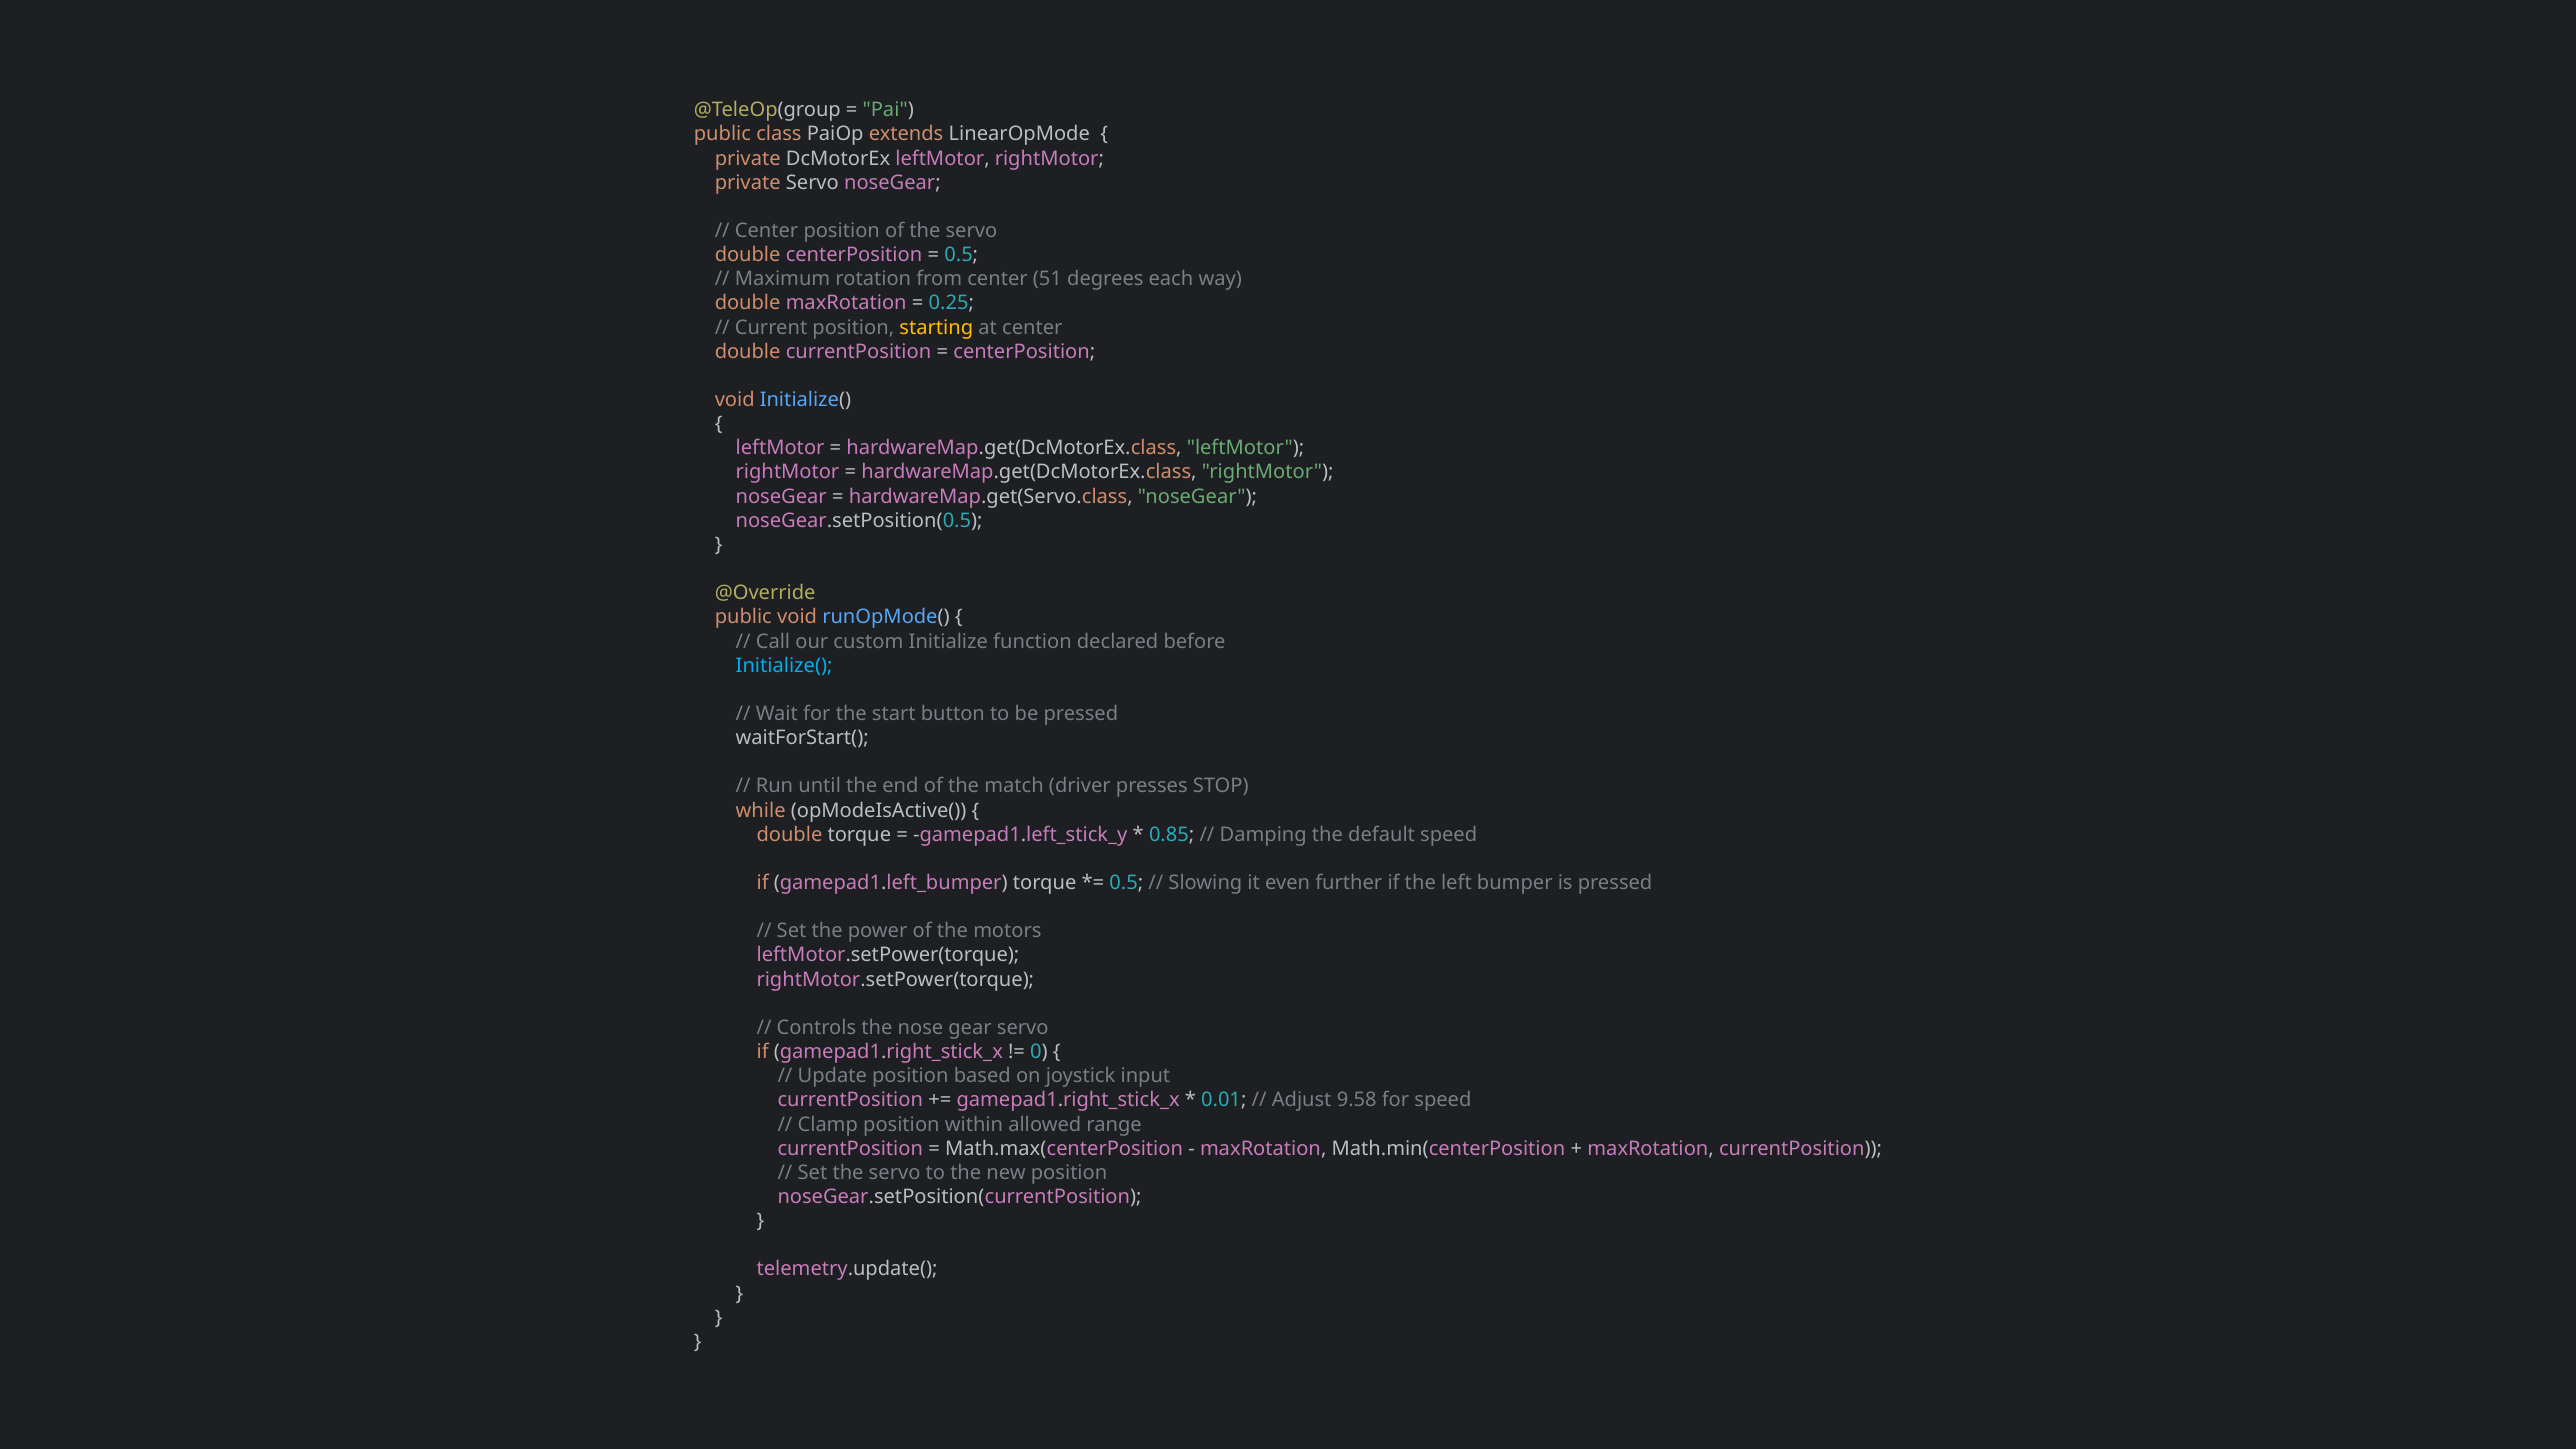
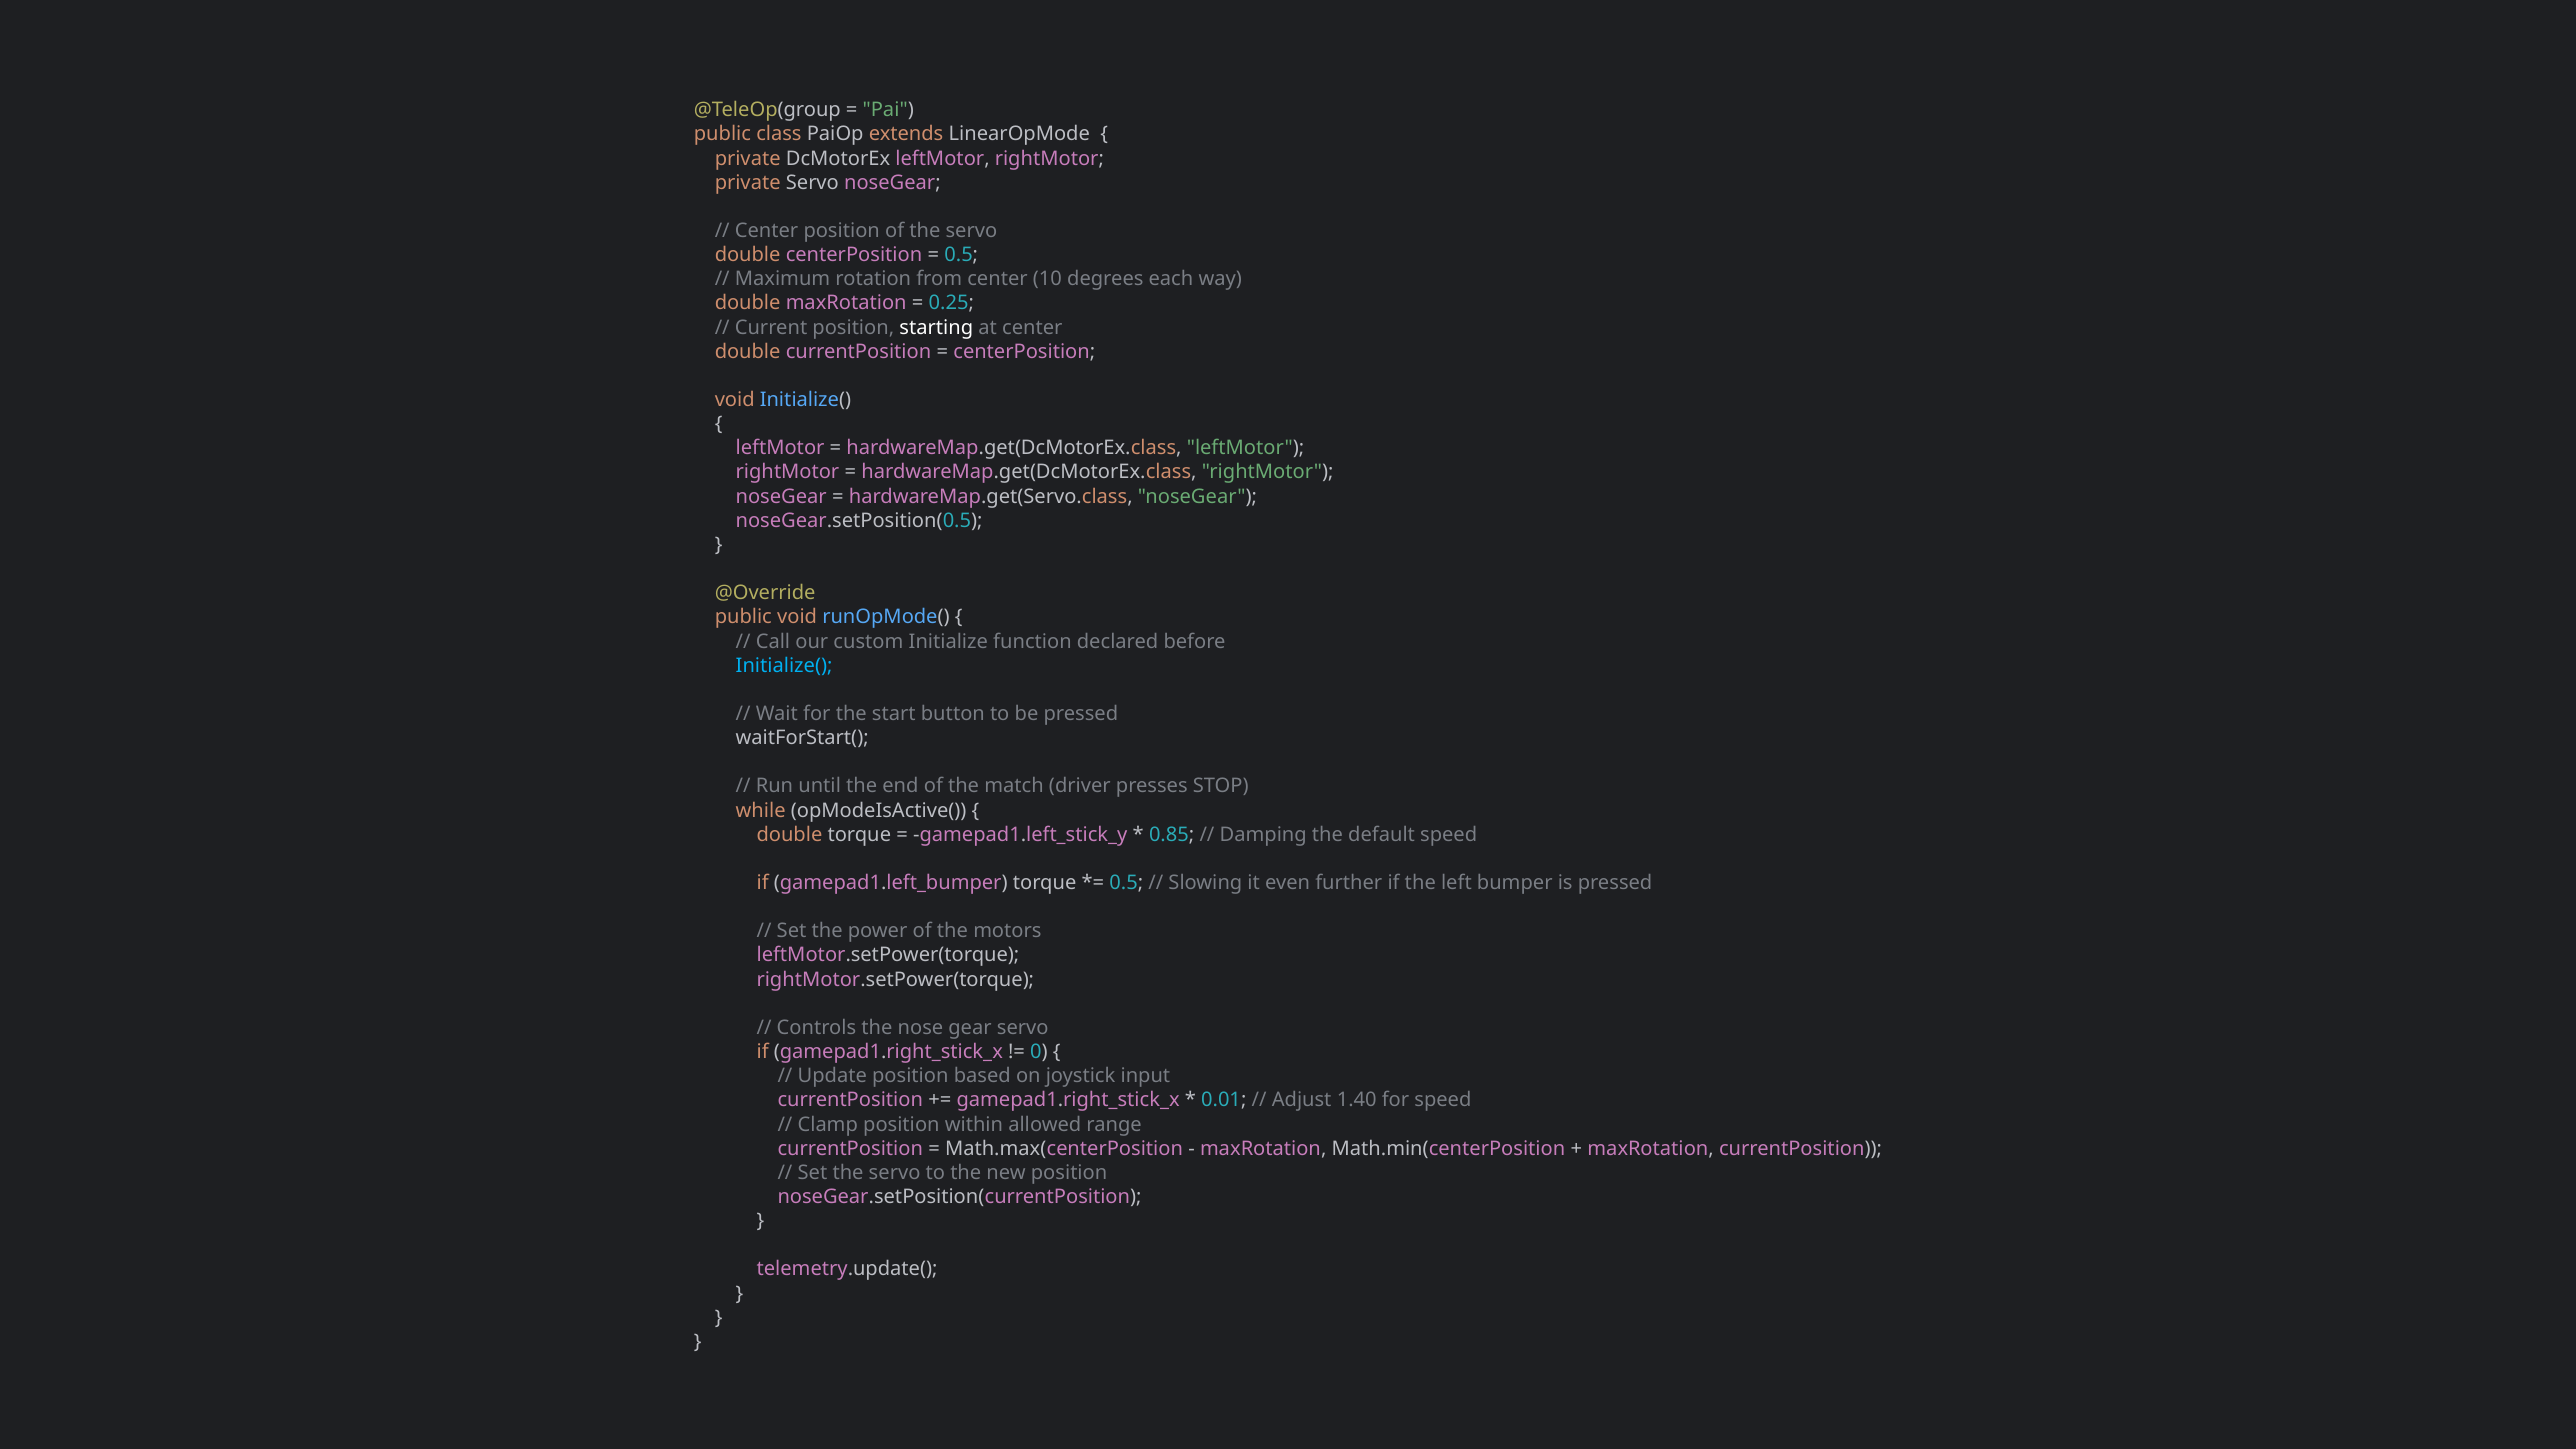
51: 51 -> 10
starting colour: yellow -> white
9.58: 9.58 -> 1.40
